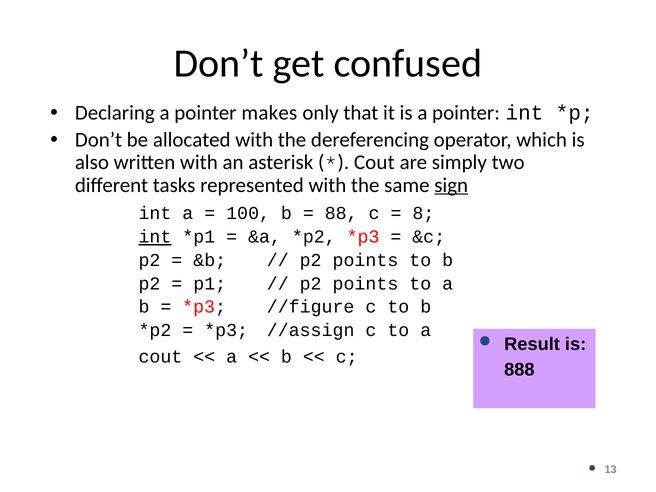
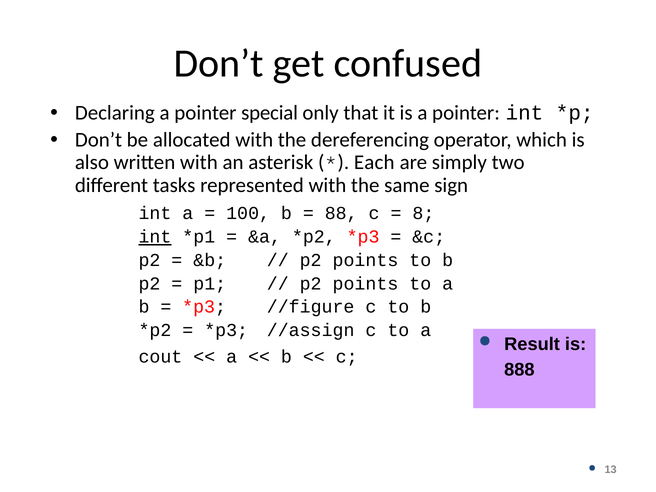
makes: makes -> special
Cout at (374, 162): Cout -> Each
sign underline: present -> none
